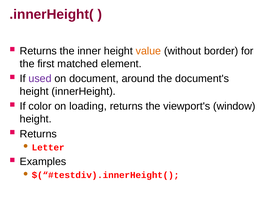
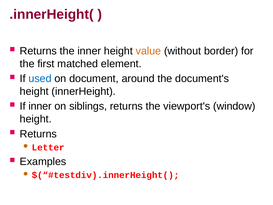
used colour: purple -> blue
If color: color -> inner
loading: loading -> siblings
